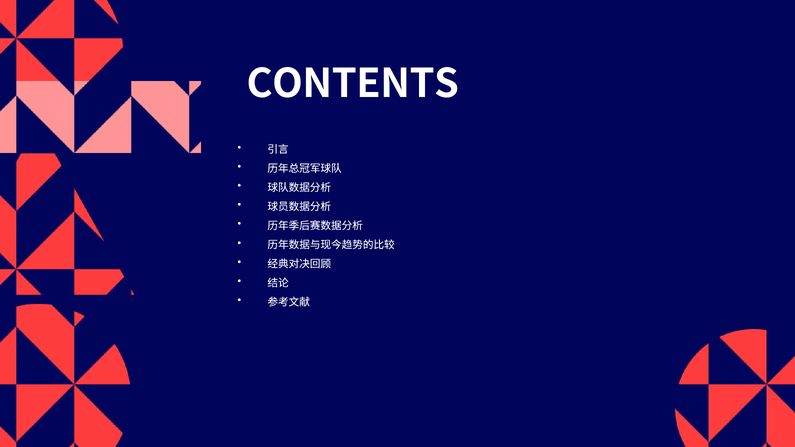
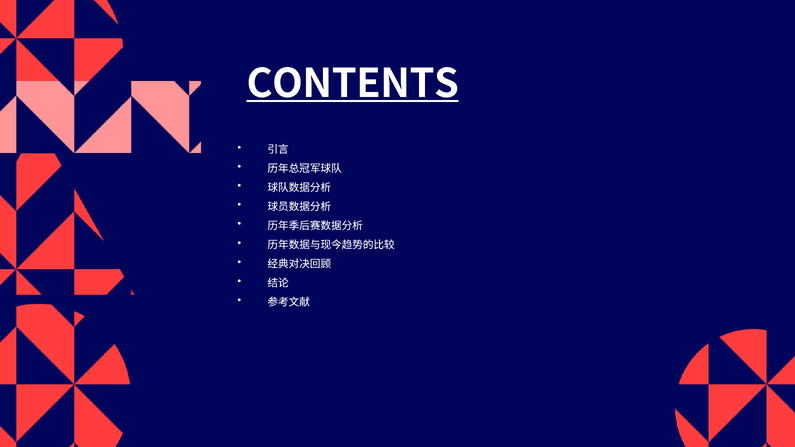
CONTENTS underline: none -> present
